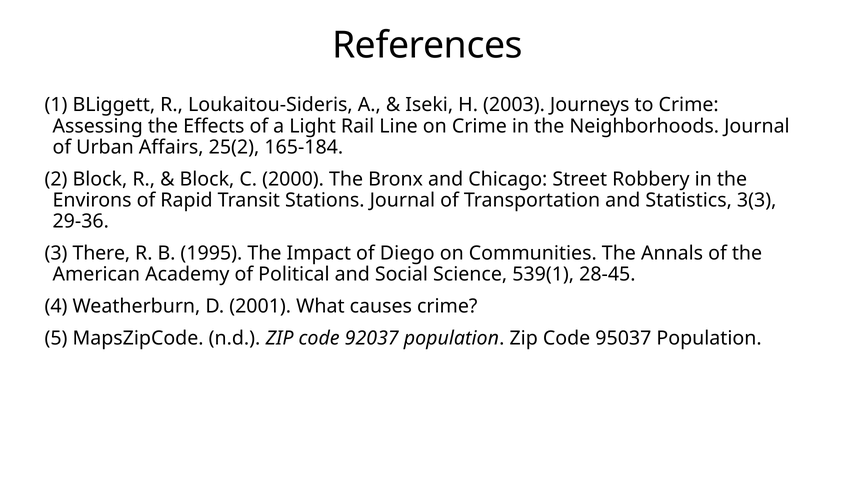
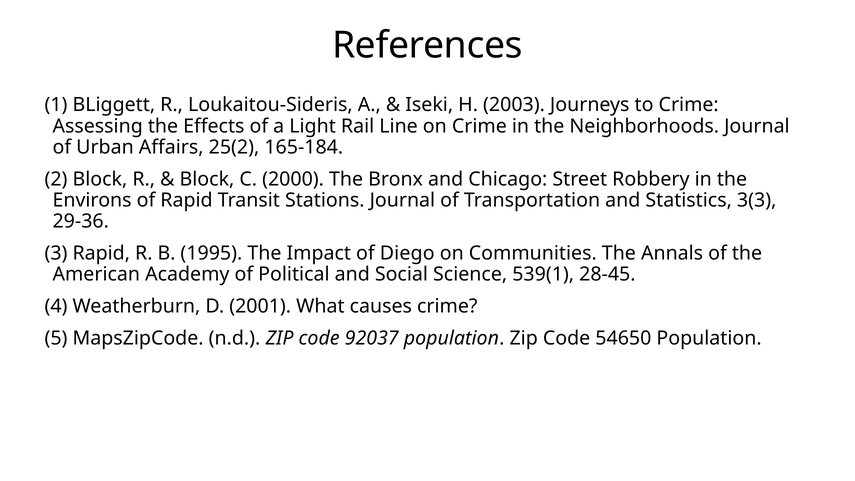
There at (101, 253): There -> Rapid
95037: 95037 -> 54650
